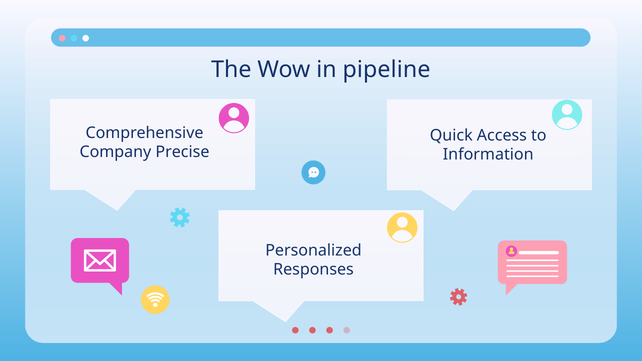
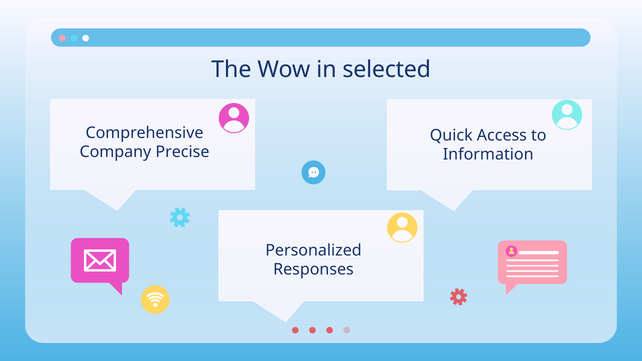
pipeline: pipeline -> selected
